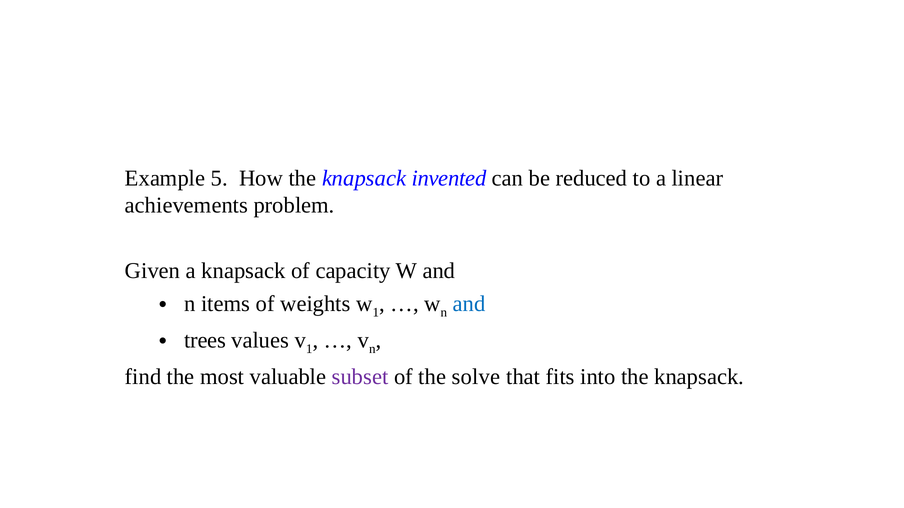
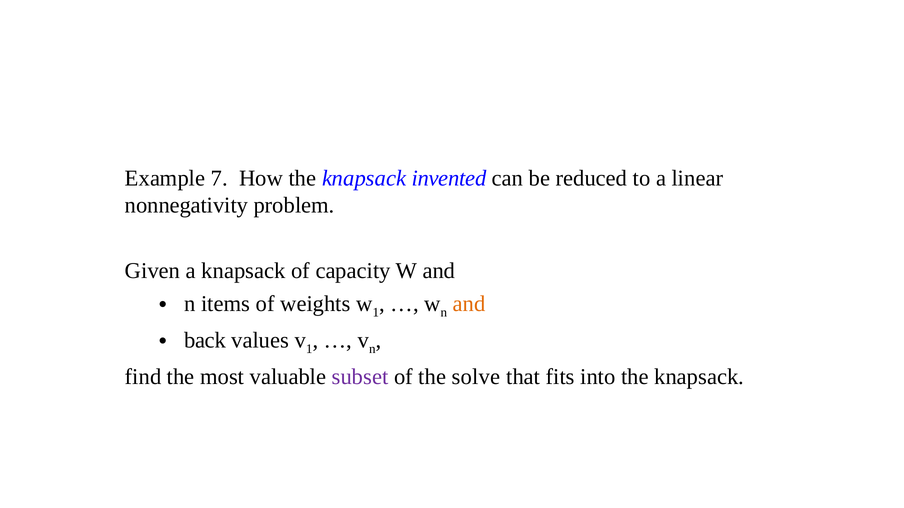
5: 5 -> 7
achievements: achievements -> nonnegativity
and at (469, 304) colour: blue -> orange
trees: trees -> back
